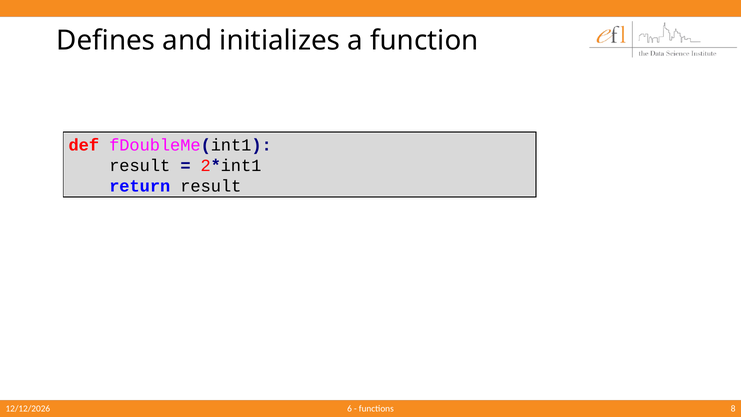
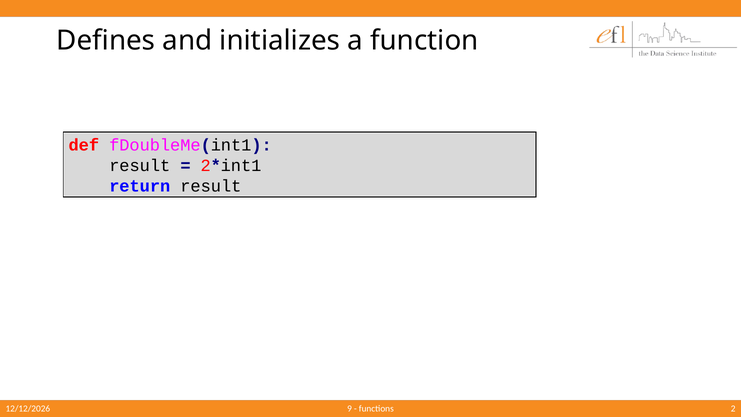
6: 6 -> 9
8: 8 -> 2
